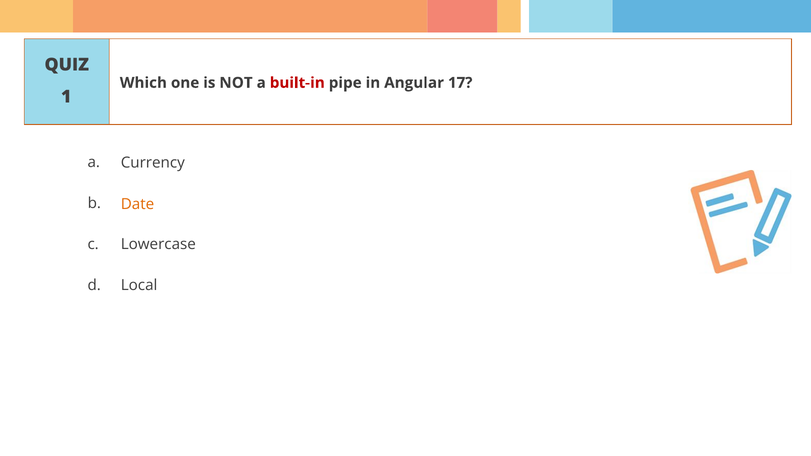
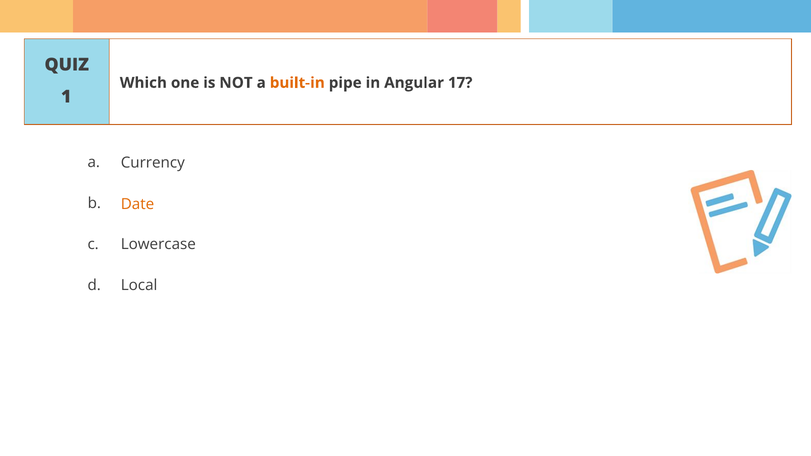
built-in colour: red -> orange
